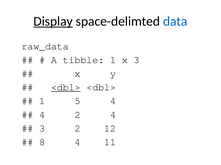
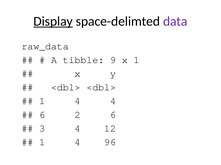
data colour: blue -> purple
tibble 1: 1 -> 9
x 3: 3 -> 1
<dbl> at (66, 88) underline: present -> none
5 at (78, 101): 5 -> 4
4 at (42, 115): 4 -> 6
2 4: 4 -> 6
3 2: 2 -> 4
8 at (42, 143): 8 -> 1
11: 11 -> 96
